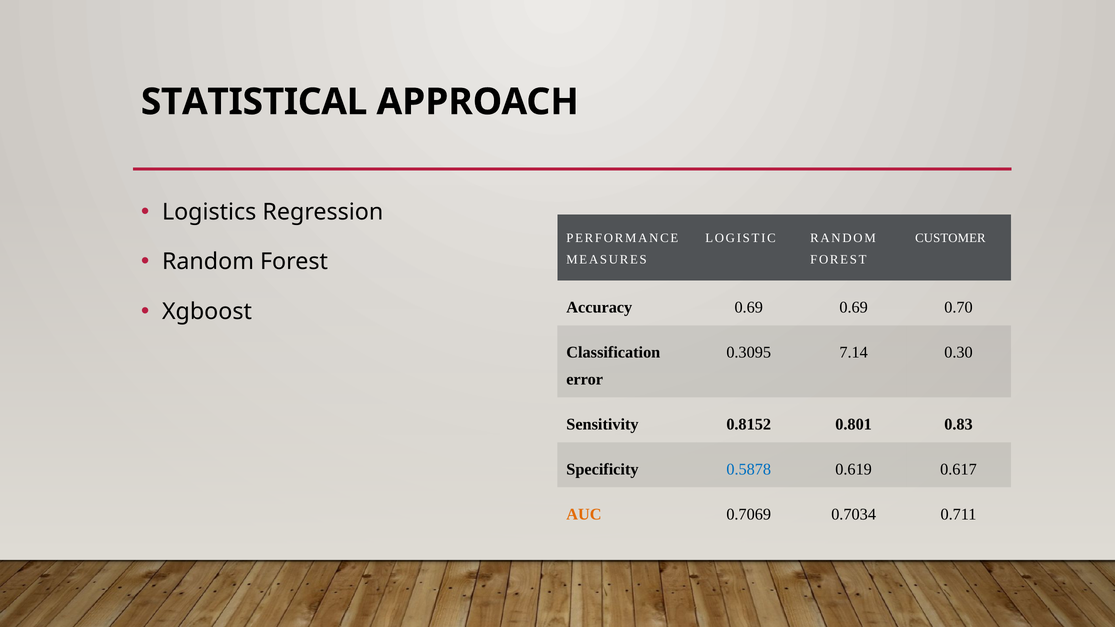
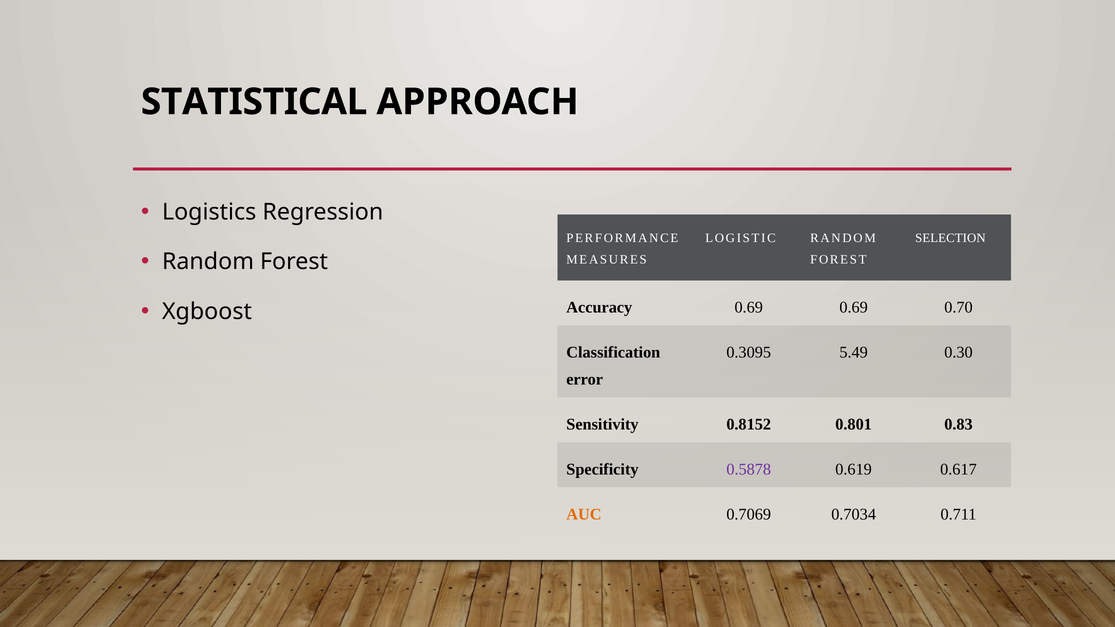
CUSTOMER: CUSTOMER -> SELECTION
7.14: 7.14 -> 5.49
0.5878 colour: blue -> purple
